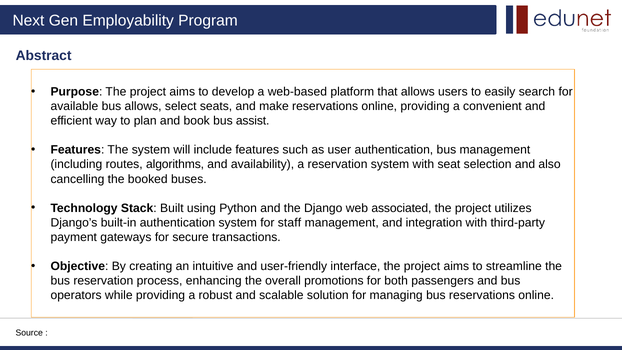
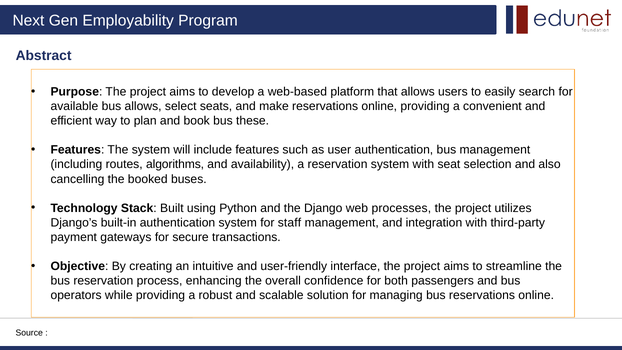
assist: assist -> these
associated: associated -> processes
promotions: promotions -> confidence
